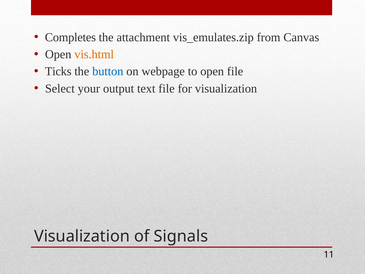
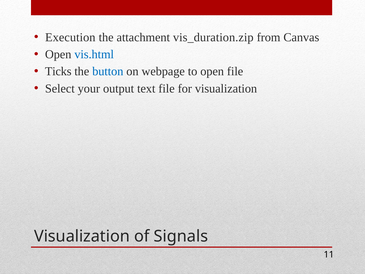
Completes: Completes -> Execution
vis_emulates.zip: vis_emulates.zip -> vis_duration.zip
vis.html colour: orange -> blue
